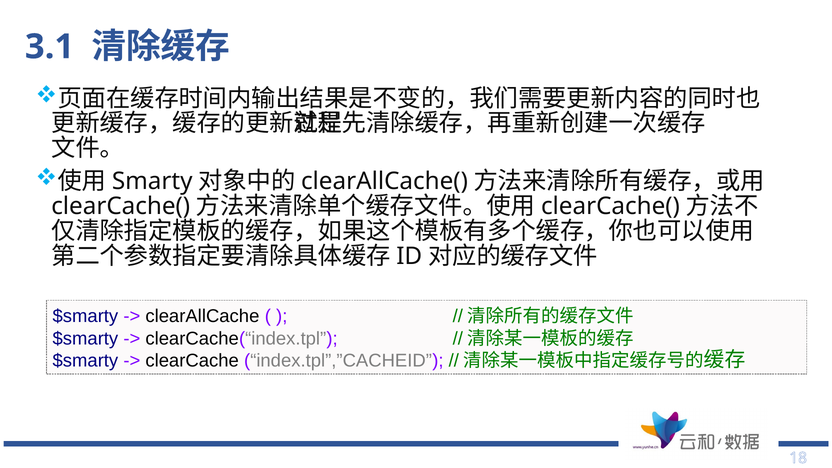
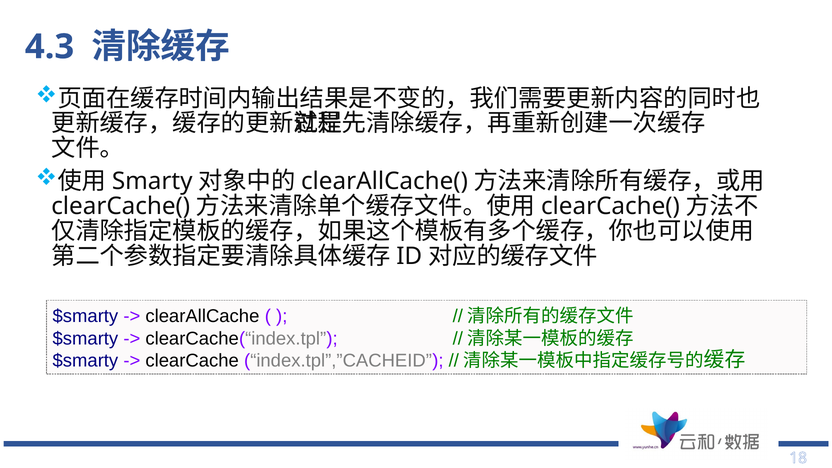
3.1: 3.1 -> 4.3
